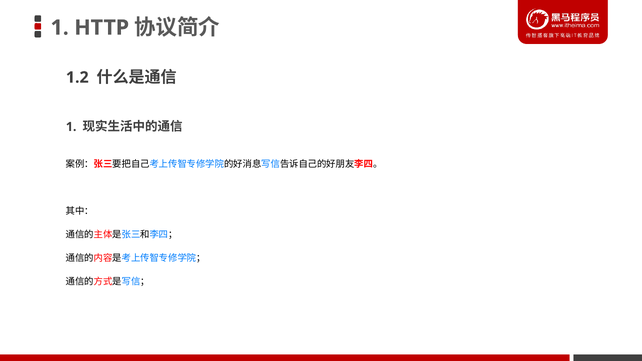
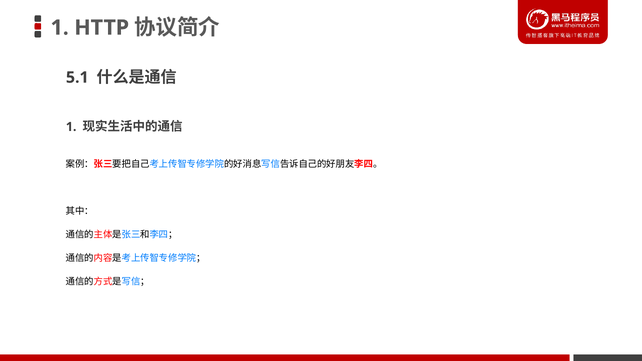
1.2: 1.2 -> 5.1
